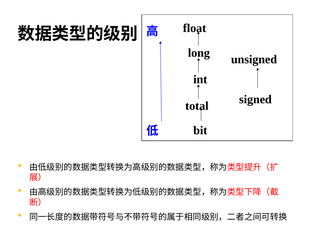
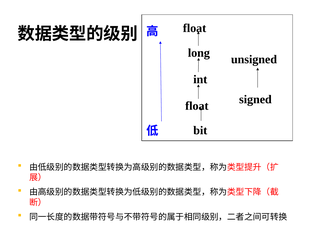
total at (197, 106): total -> float
